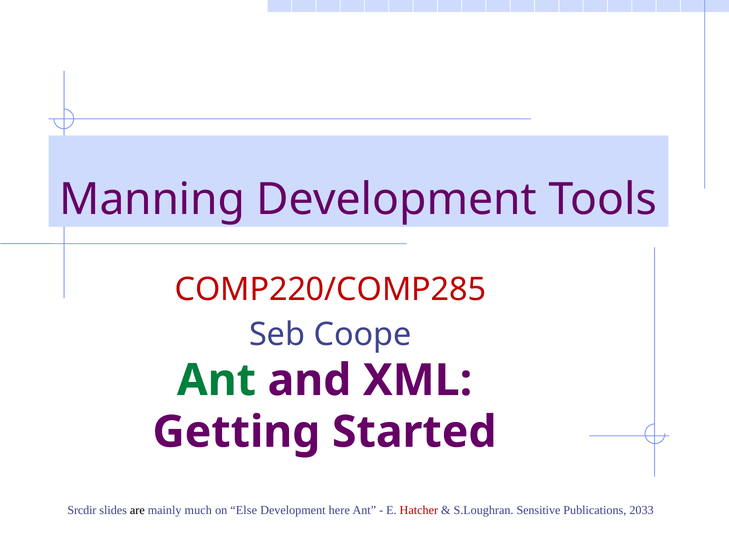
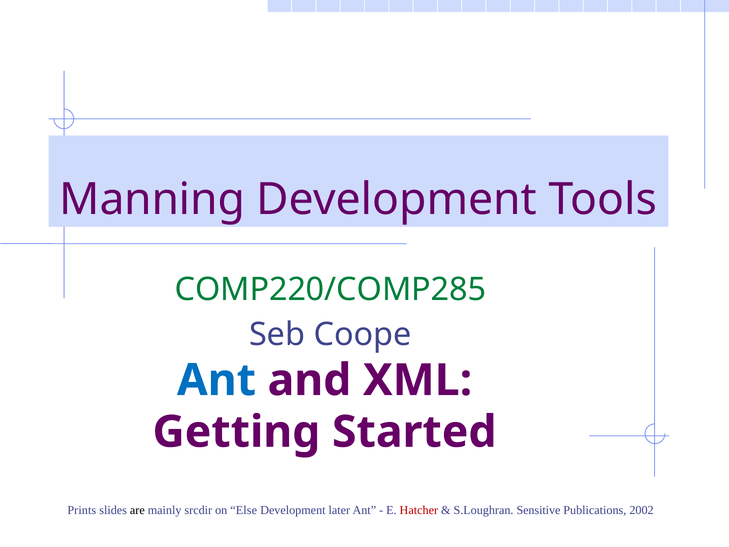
COMP220/COMP285 colour: red -> green
Ant at (216, 380) colour: green -> blue
Srcdir: Srcdir -> Prints
much: much -> srcdir
here: here -> later
2033: 2033 -> 2002
